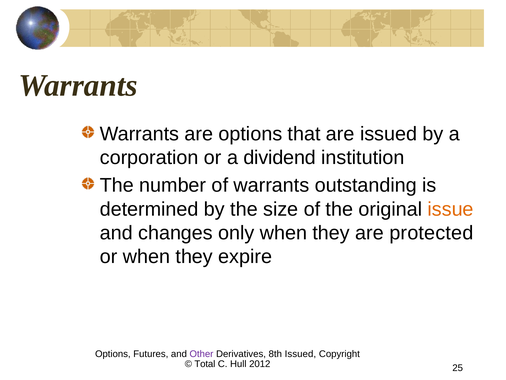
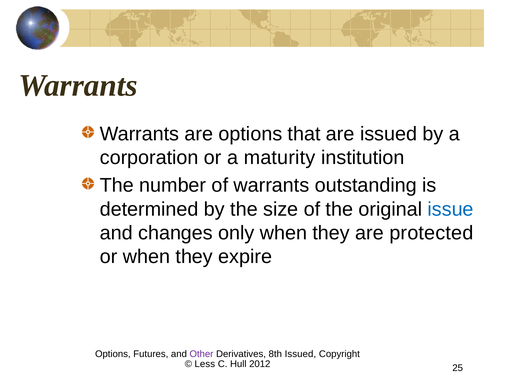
dividend: dividend -> maturity
issue colour: orange -> blue
Total: Total -> Less
